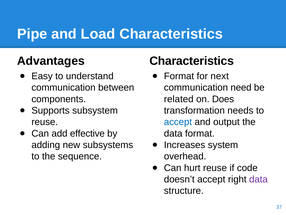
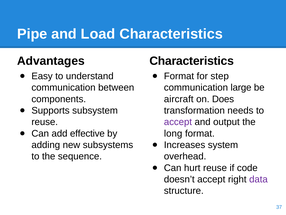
next: next -> step
need: need -> large
related: related -> aircraft
accept at (178, 122) colour: blue -> purple
data at (173, 133): data -> long
